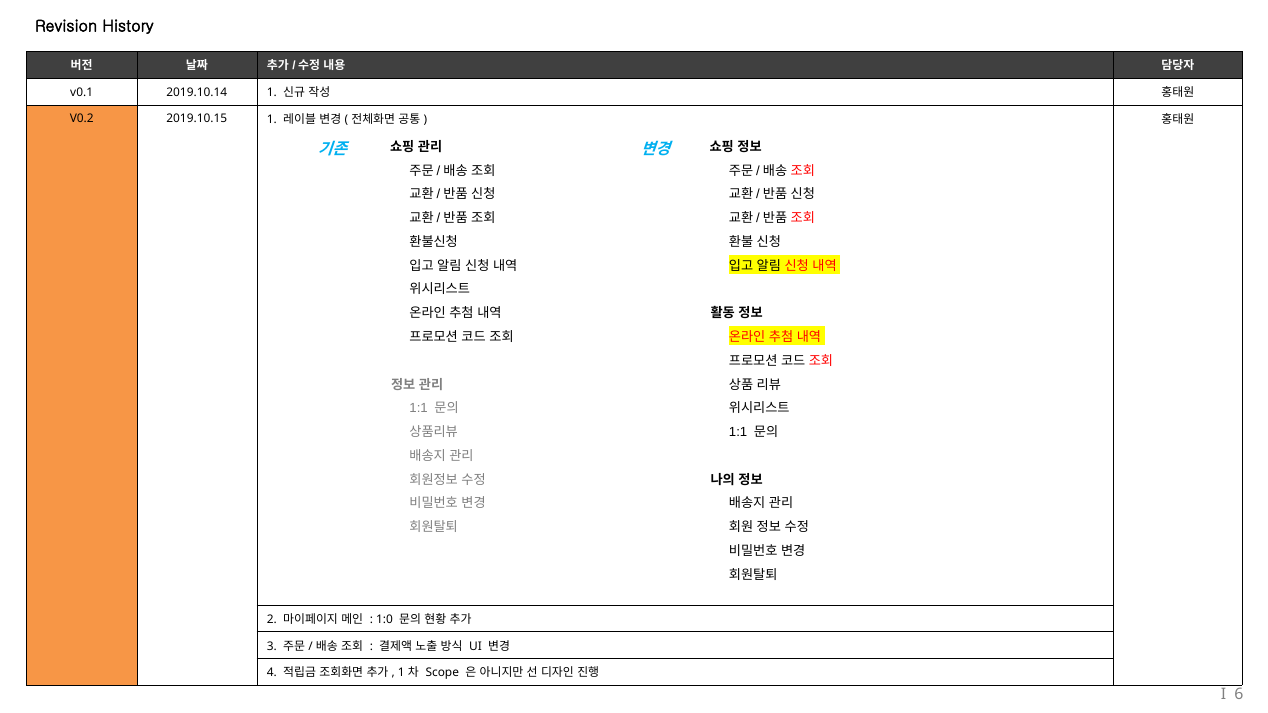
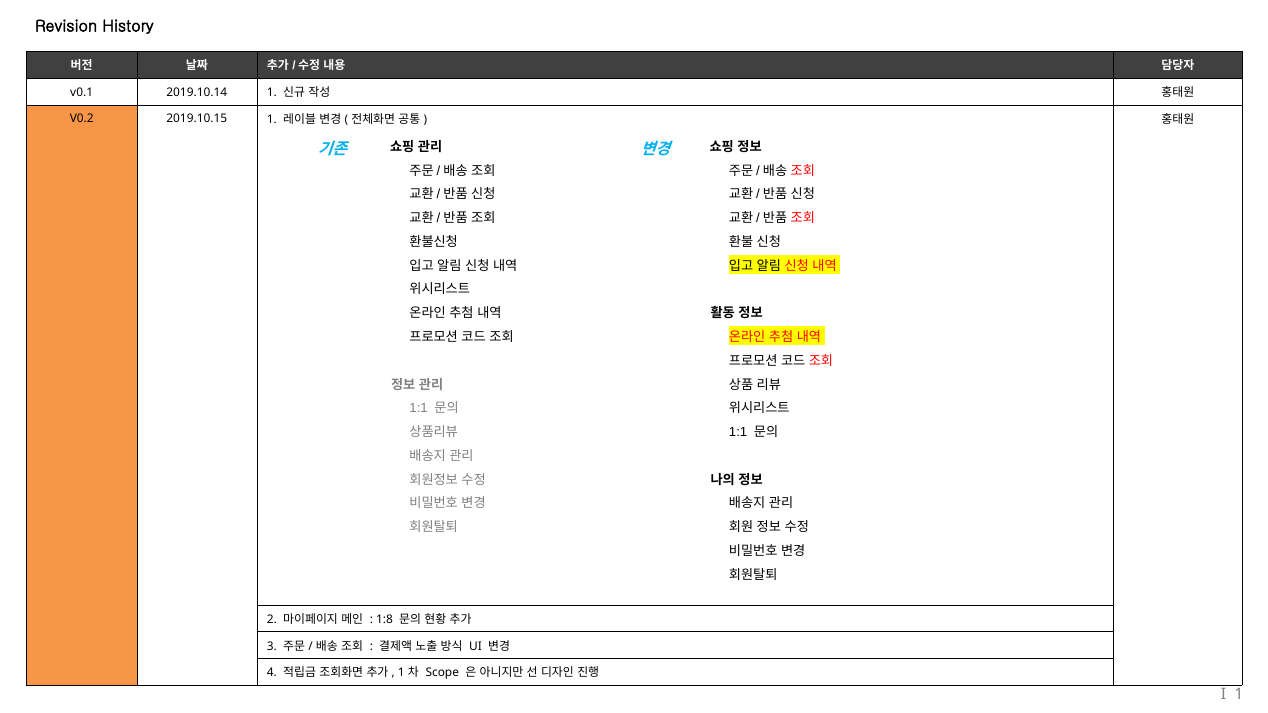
1:0: 1:0 -> 1:8
6 at (1239, 694): 6 -> 1
